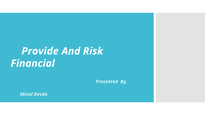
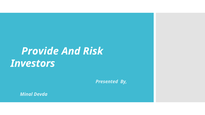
Financial: Financial -> Investors
